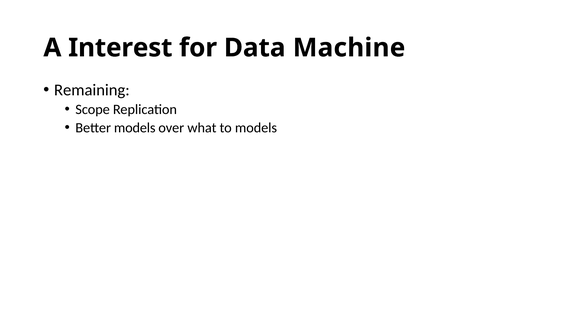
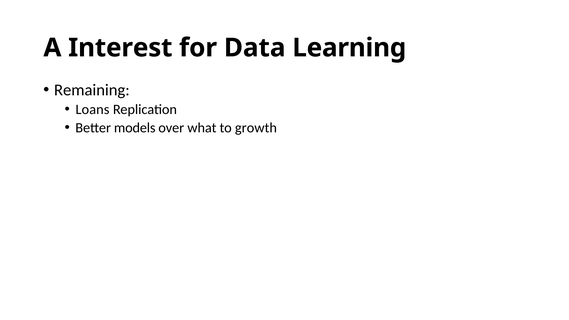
Machine: Machine -> Learning
Scope: Scope -> Loans
to models: models -> growth
